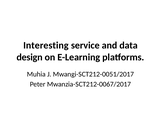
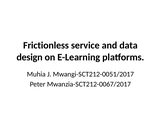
Interesting: Interesting -> Frictionless
